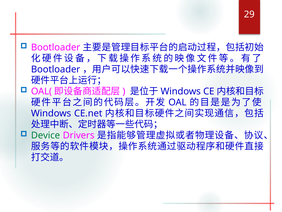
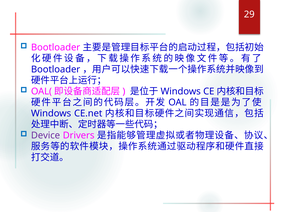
Device colour: green -> purple
